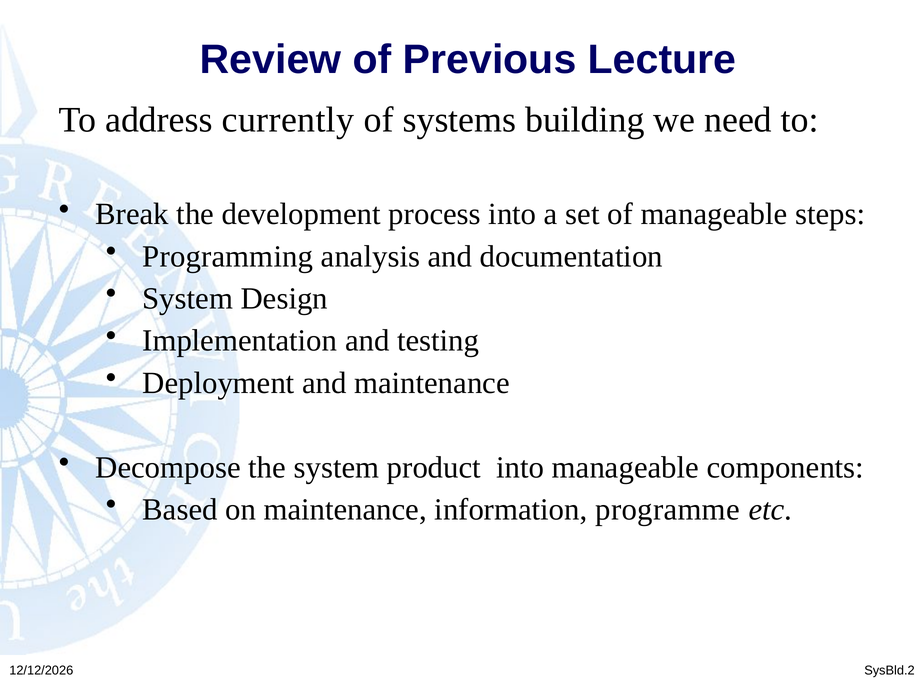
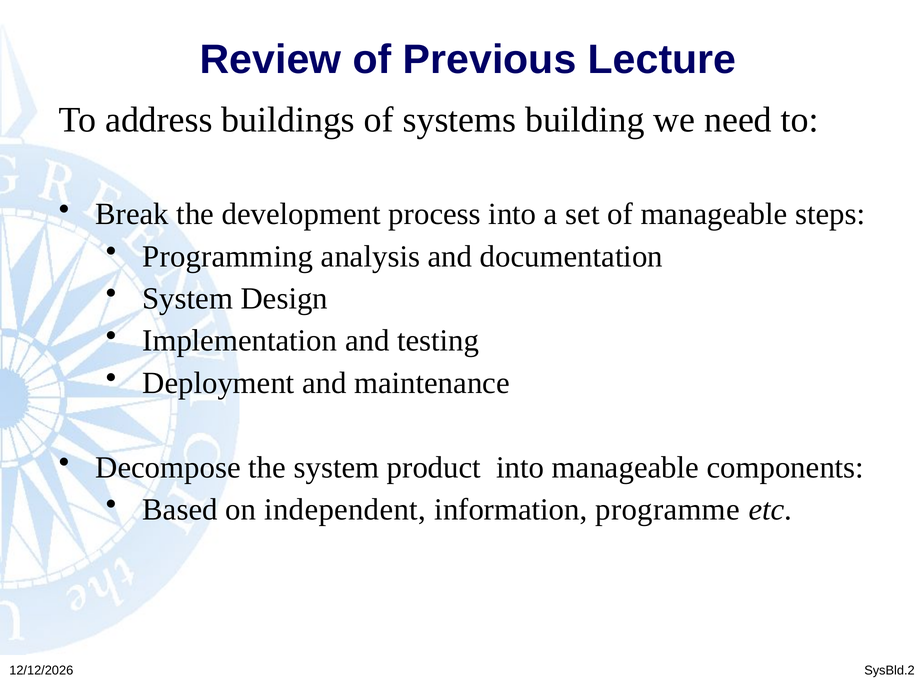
currently: currently -> buildings
on maintenance: maintenance -> independent
